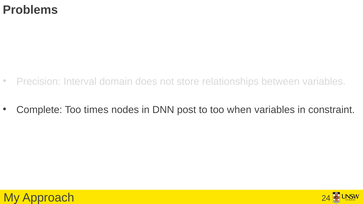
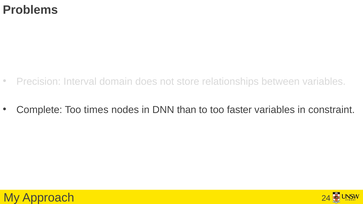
post: post -> than
when: when -> faster
